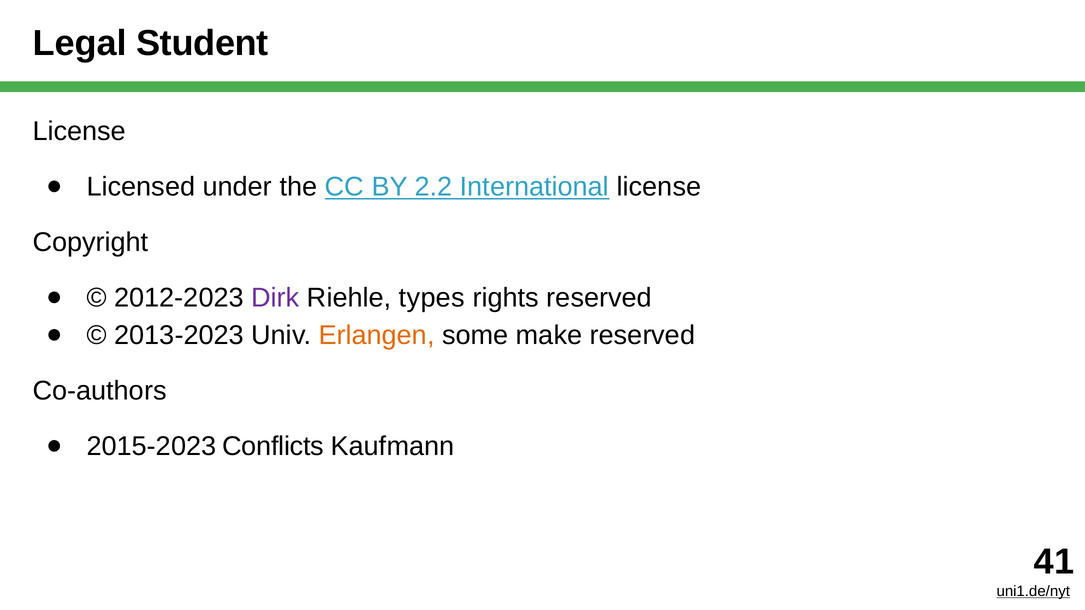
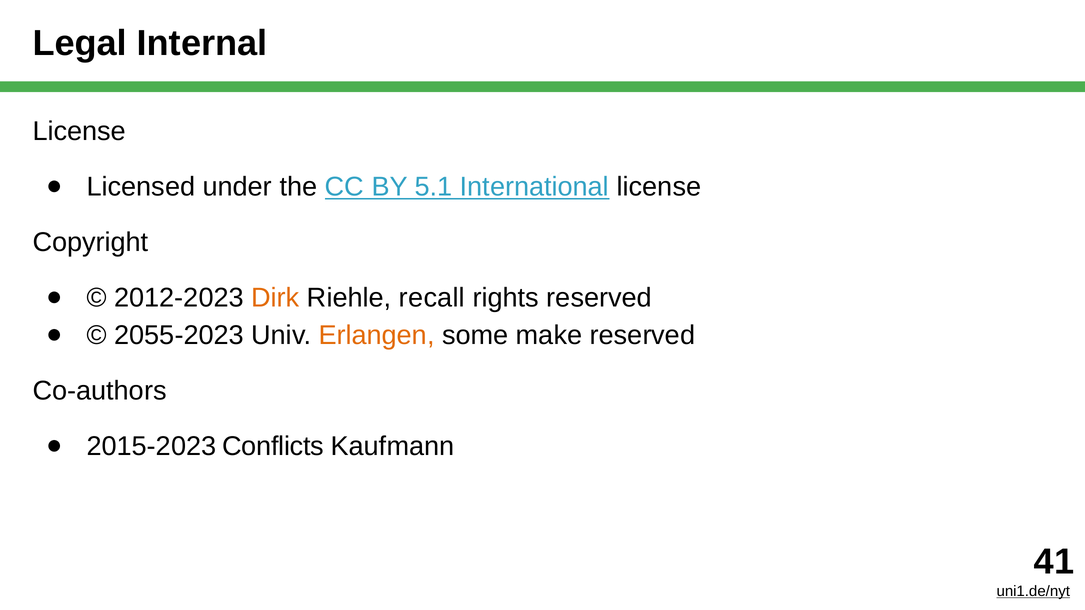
Student: Student -> Internal
2.2: 2.2 -> 5.1
Dirk colour: purple -> orange
types: types -> recall
2013-2023: 2013-2023 -> 2055-2023
